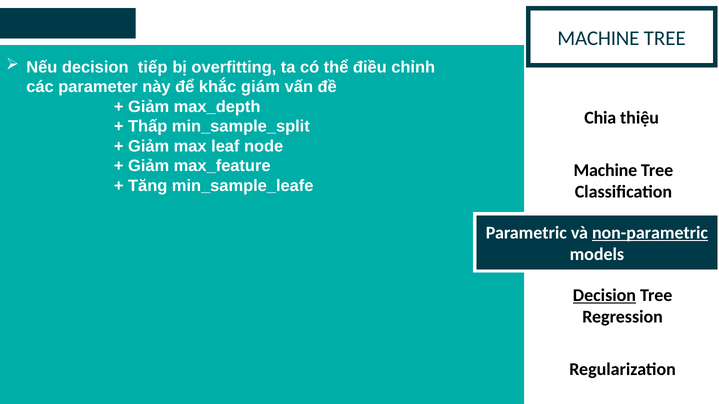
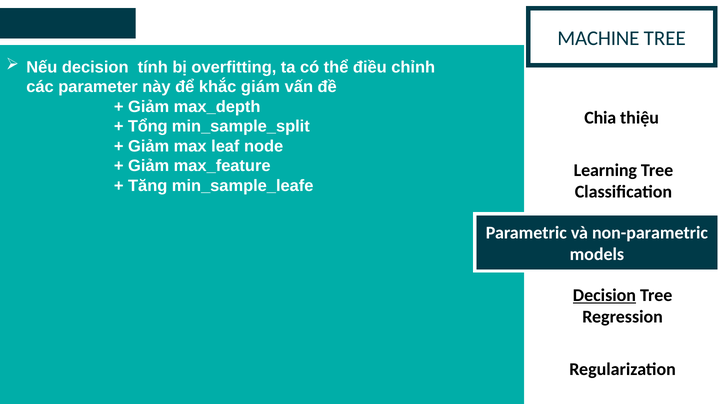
tiếp: tiếp -> tính
Thấp: Thấp -> Tổng
Machine at (605, 171): Machine -> Learning
non-parametric underline: present -> none
